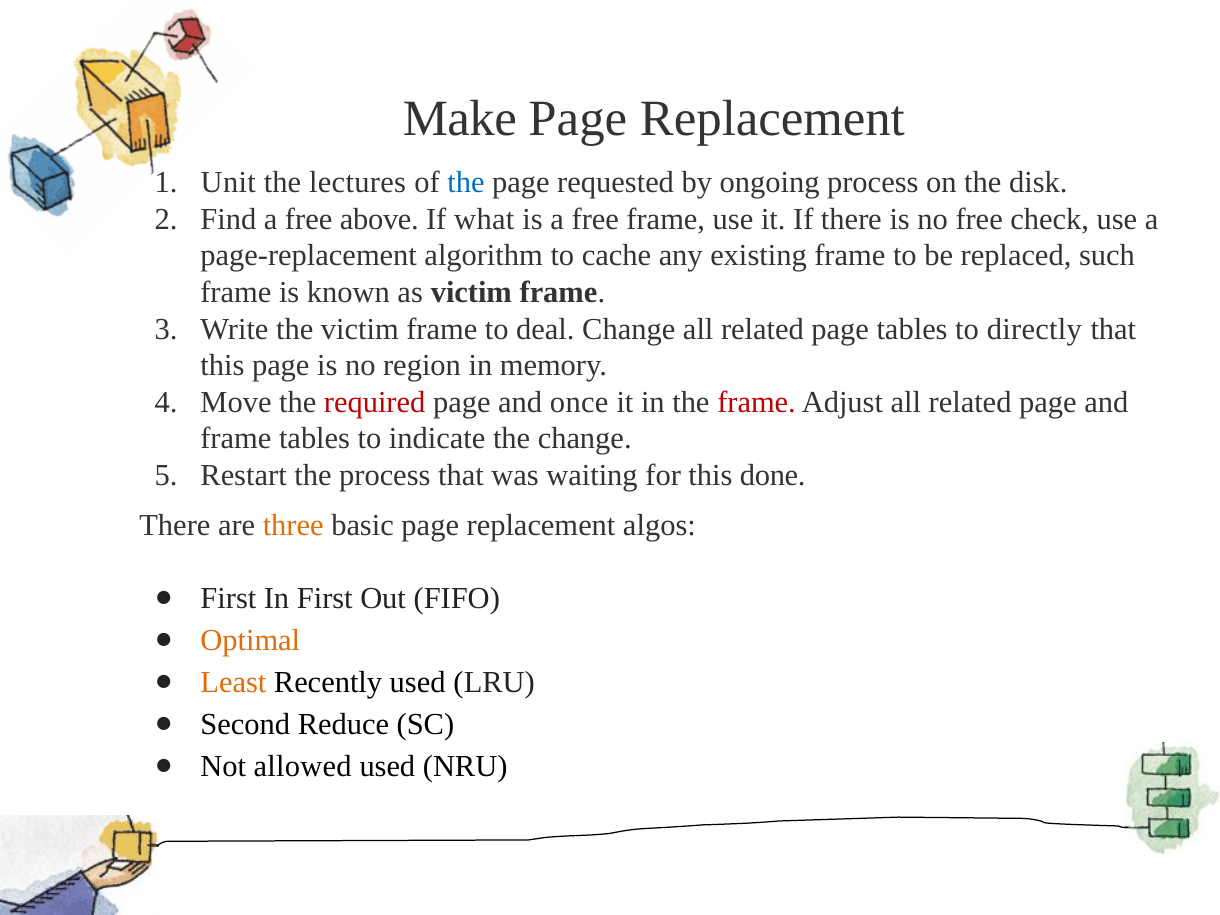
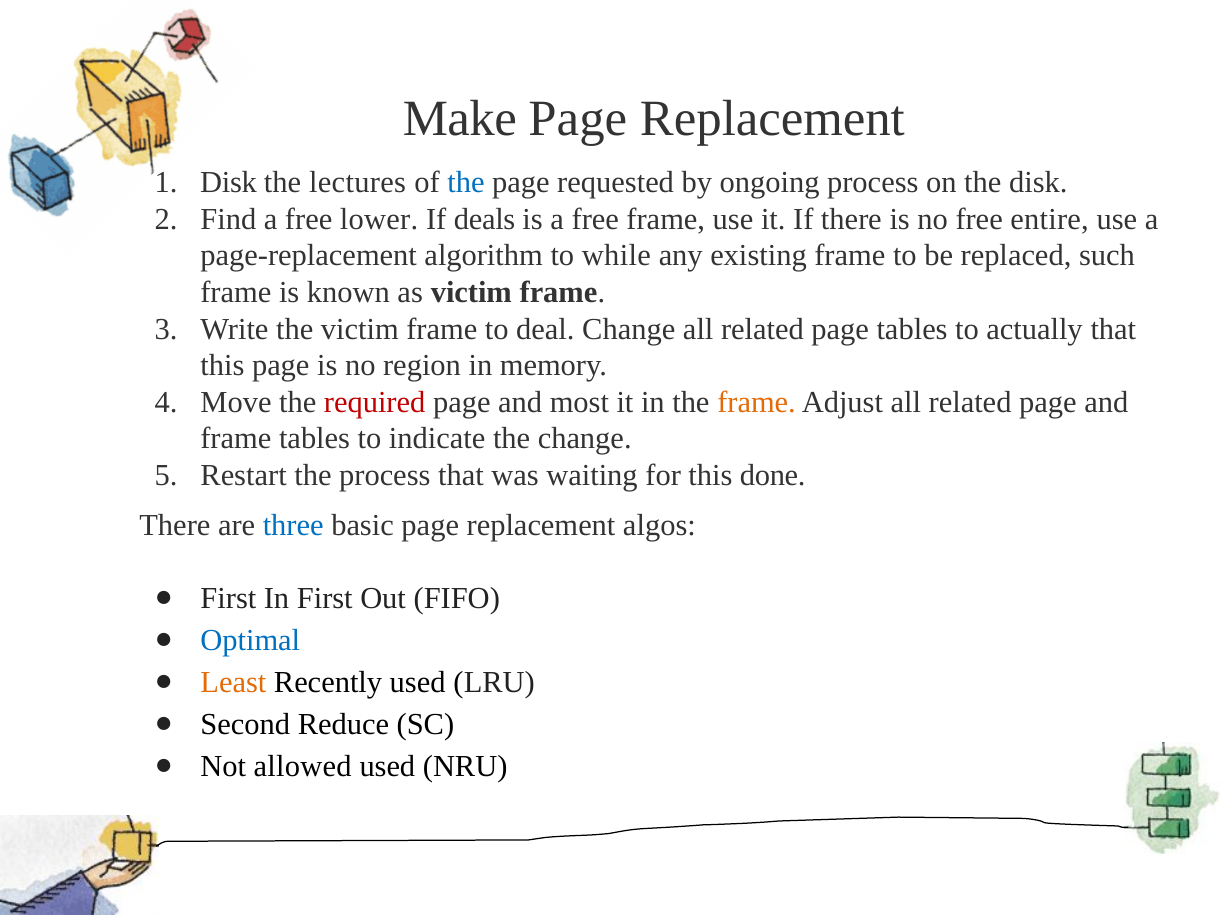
Unit at (228, 183): Unit -> Disk
above: above -> lower
what: what -> deals
check: check -> entire
cache: cache -> while
directly: directly -> actually
once: once -> most
frame at (757, 402) colour: red -> orange
three colour: orange -> blue
Optimal colour: orange -> blue
